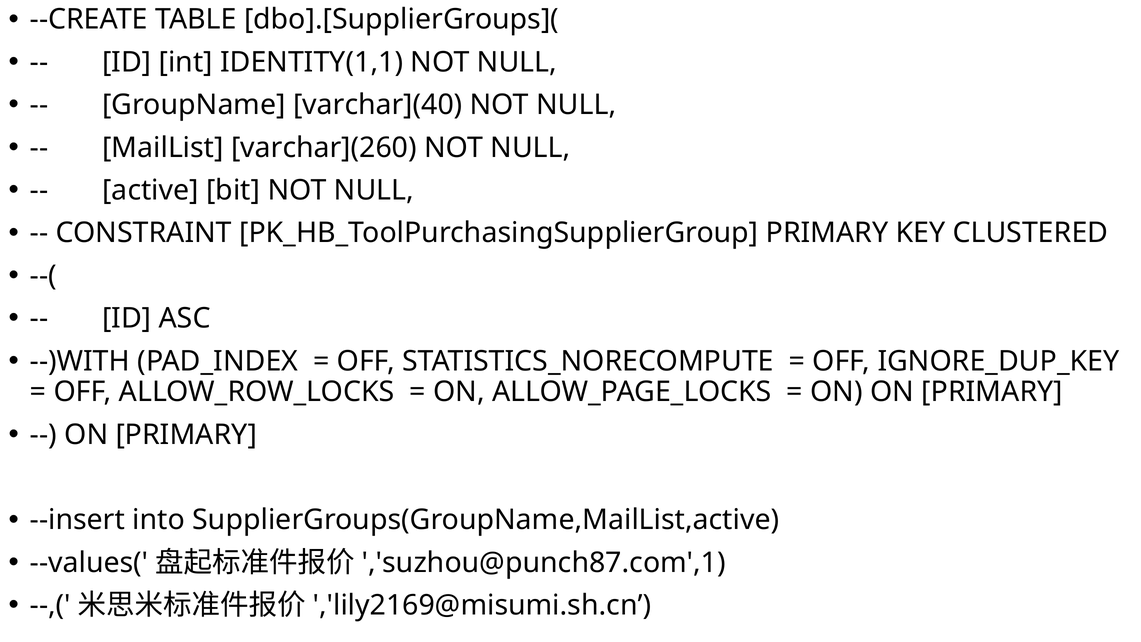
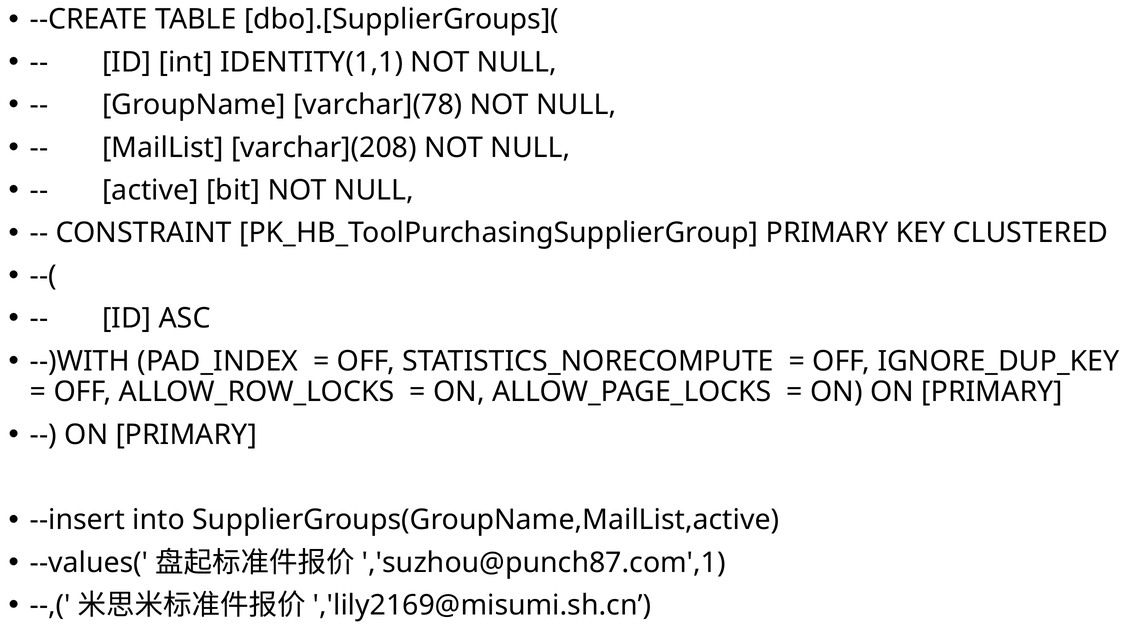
varchar](40: varchar](40 -> varchar](78
varchar](260: varchar](260 -> varchar](208
